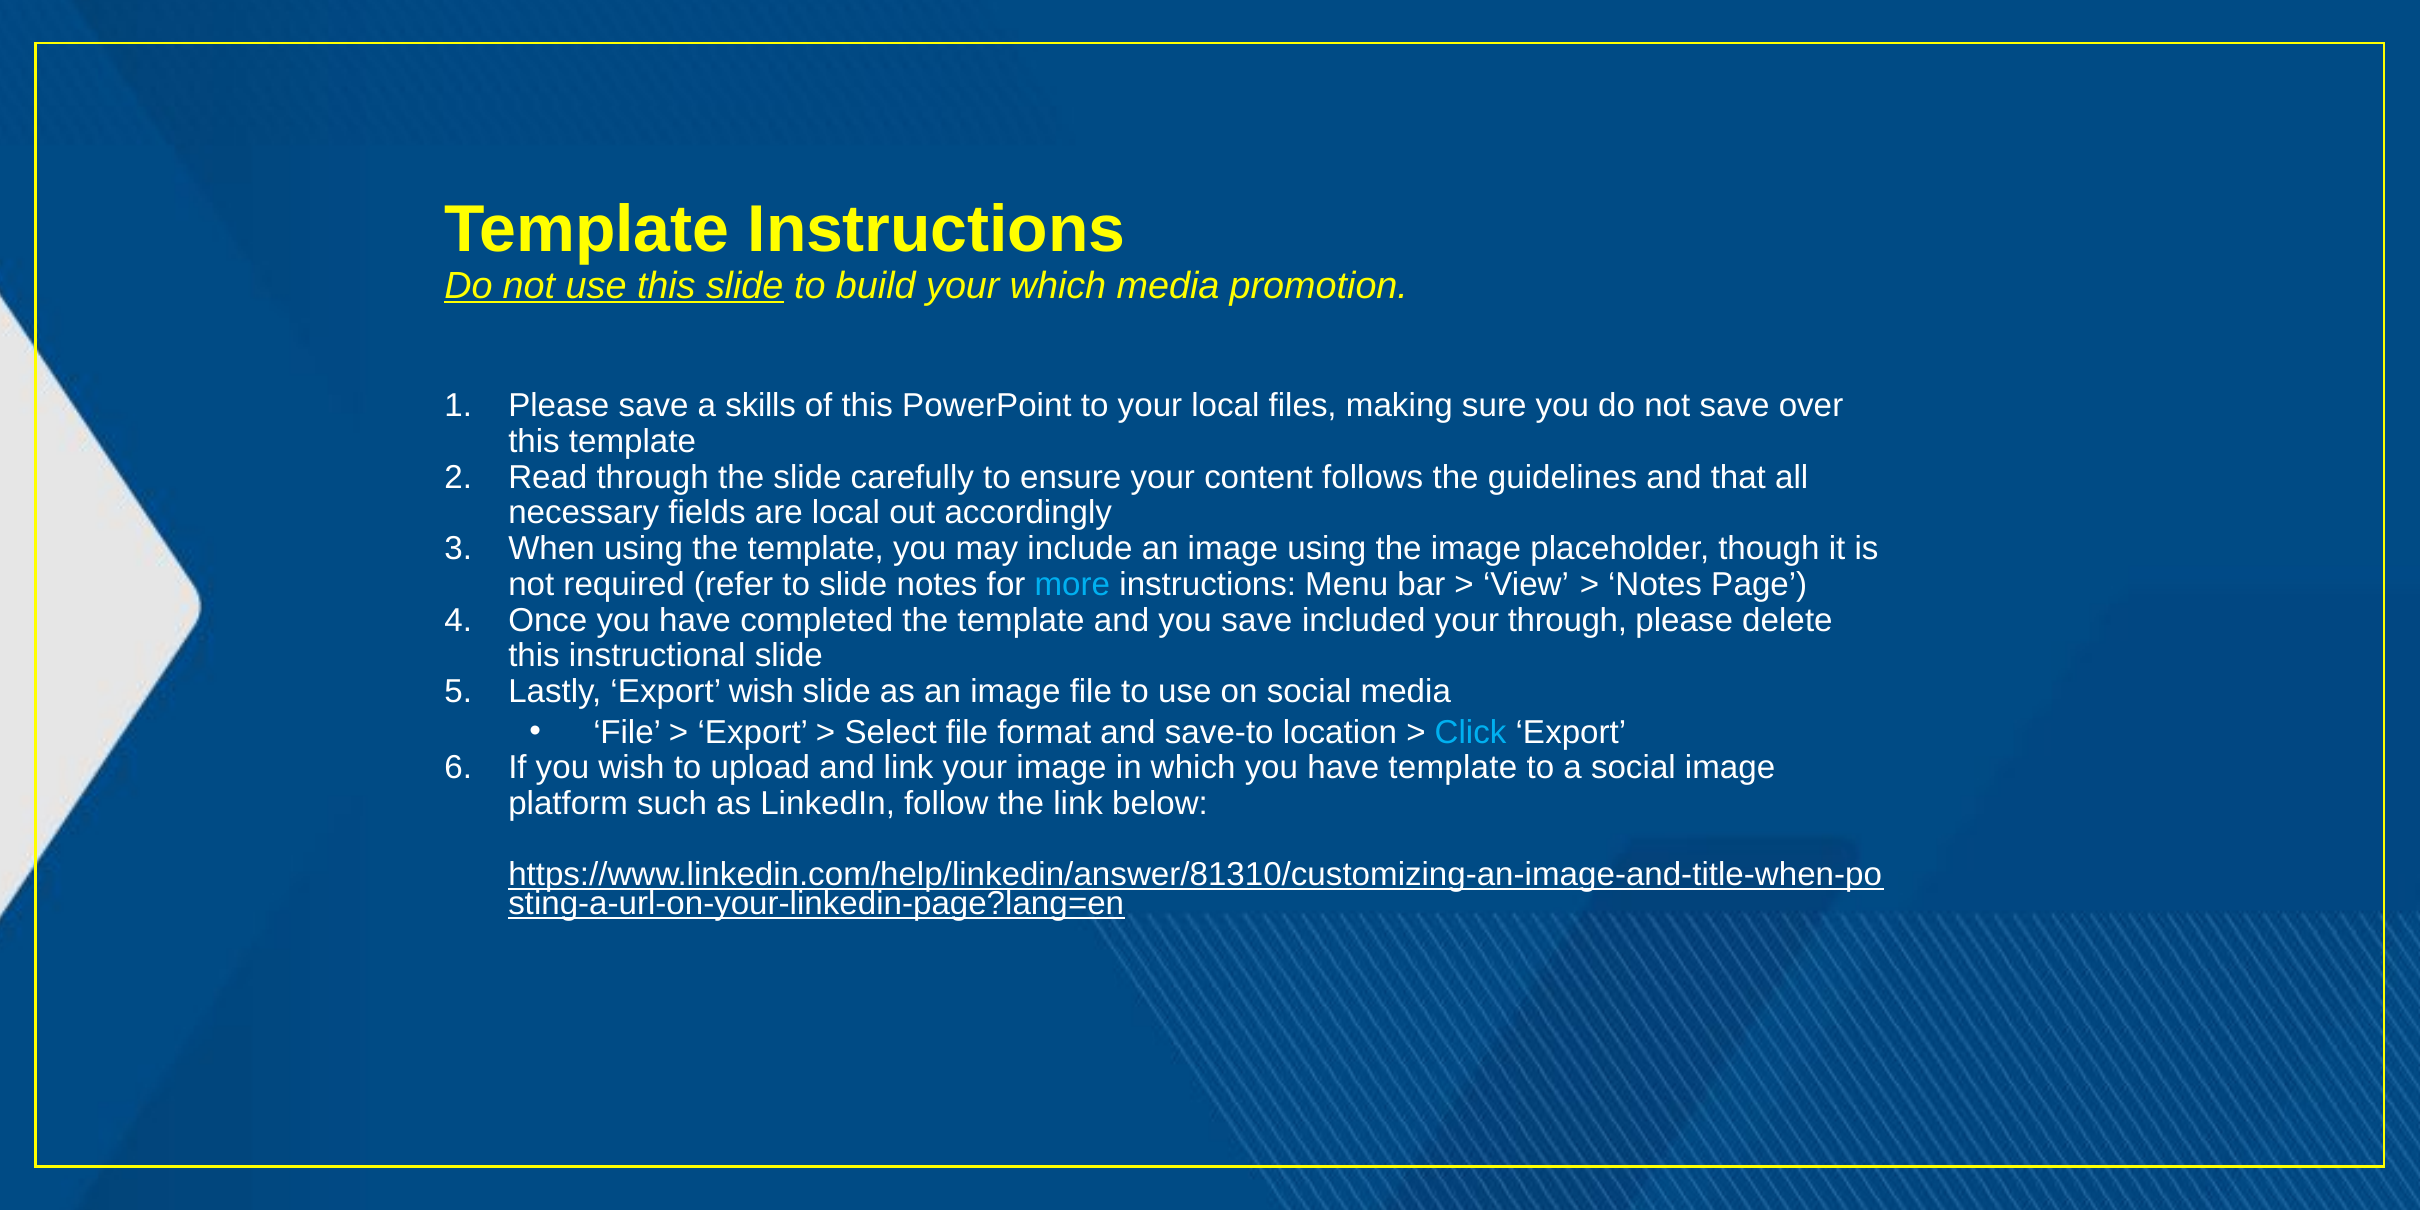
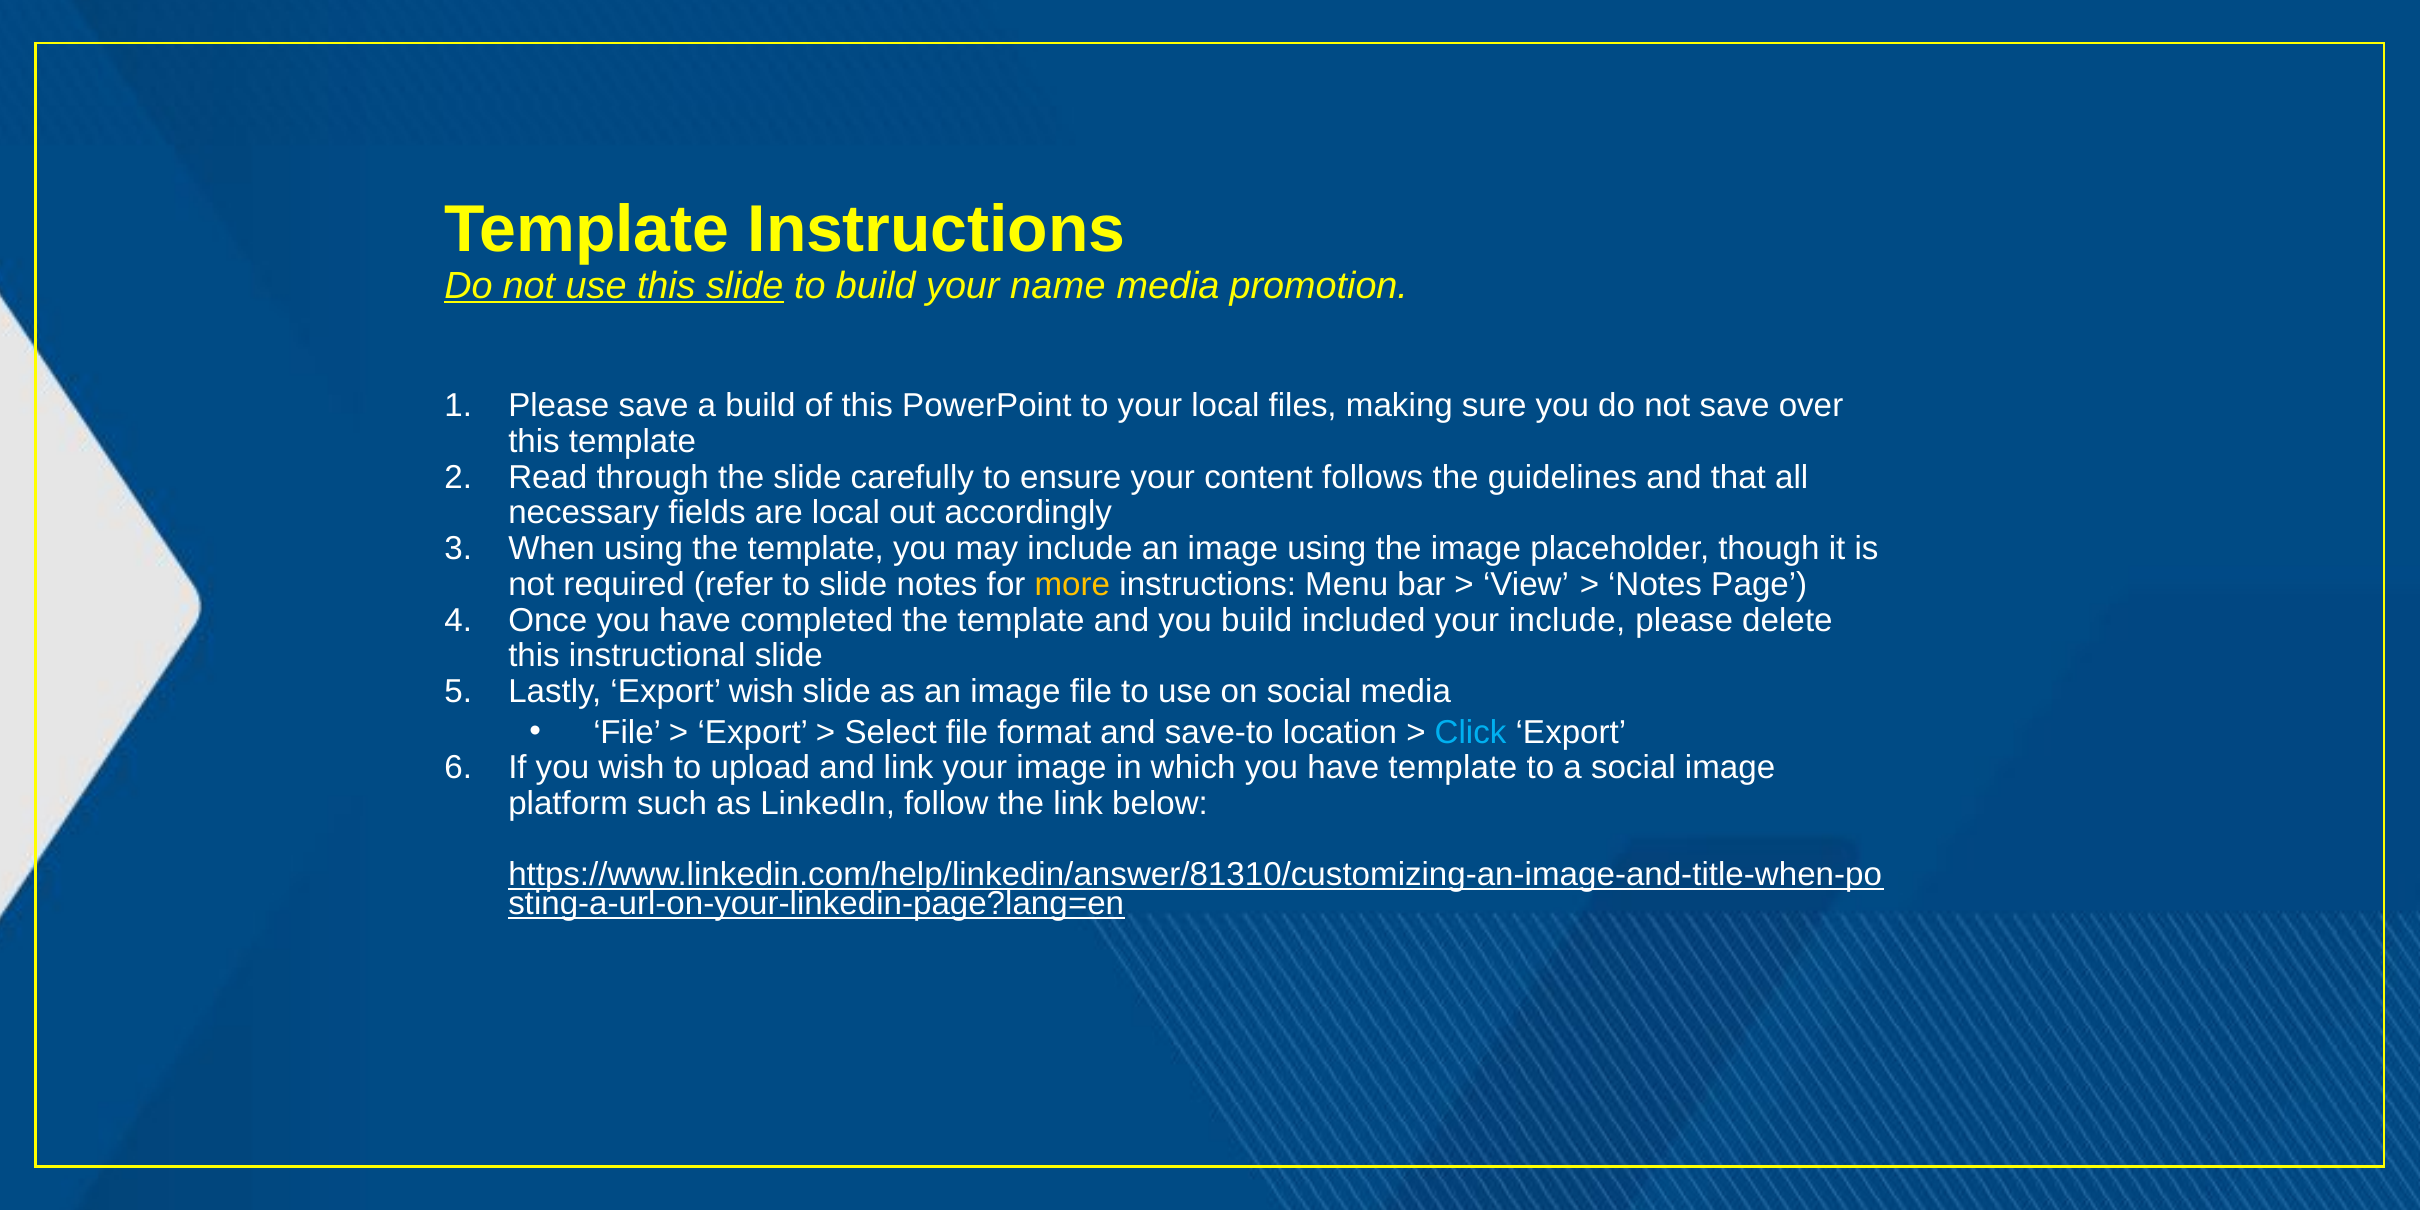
your which: which -> name
a skills: skills -> build
more colour: light blue -> yellow
you save: save -> build
your through: through -> include
